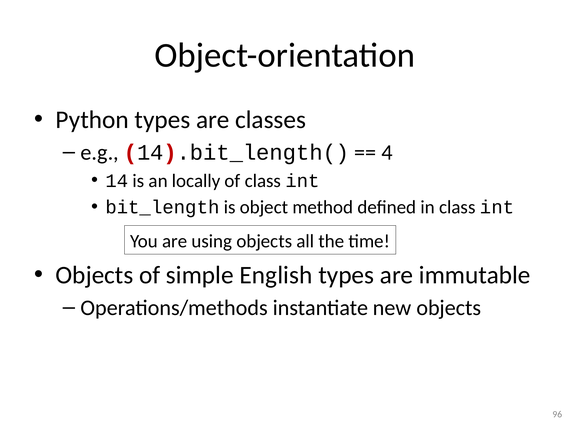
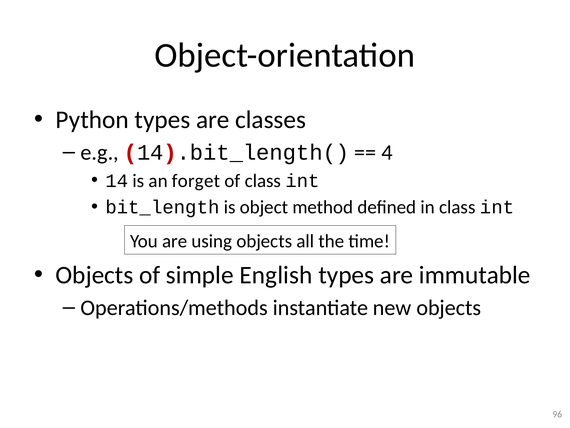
locally: locally -> forget
